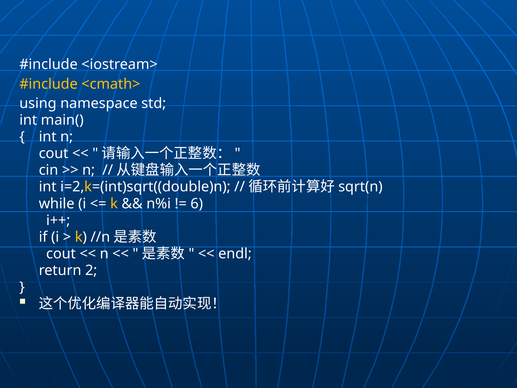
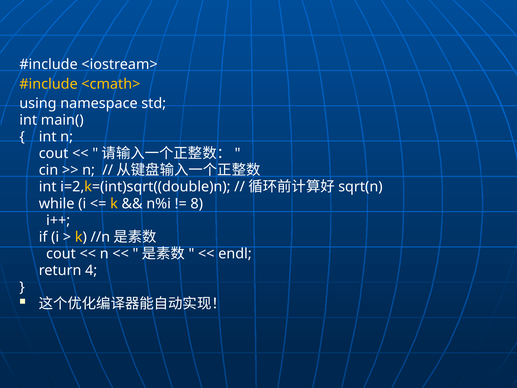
6: 6 -> 8
2: 2 -> 4
